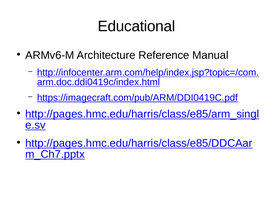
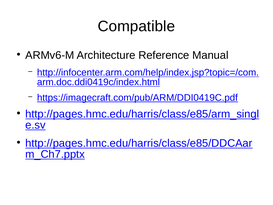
Educational: Educational -> Compatible
